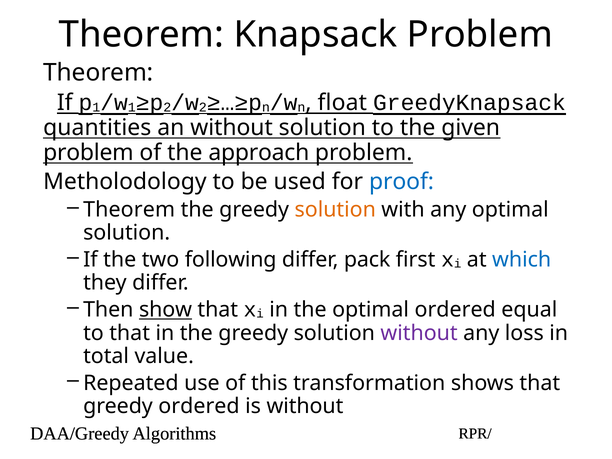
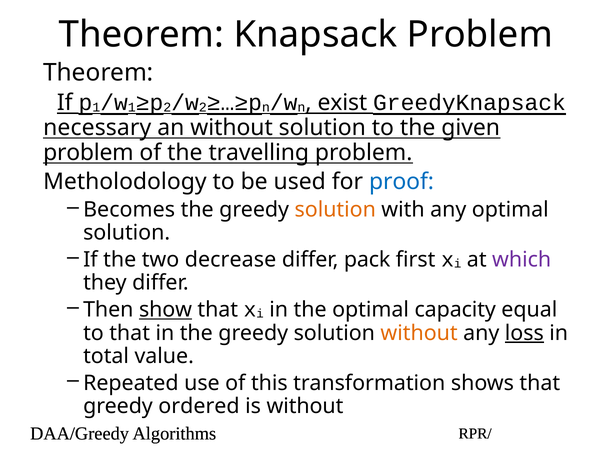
float: float -> exist
quantities: quantities -> necessary
approach: approach -> travelling
Theorem at (129, 210): Theorem -> Becomes
following: following -> decrease
which colour: blue -> purple
optimal ordered: ordered -> capacity
without at (419, 333) colour: purple -> orange
loss underline: none -> present
